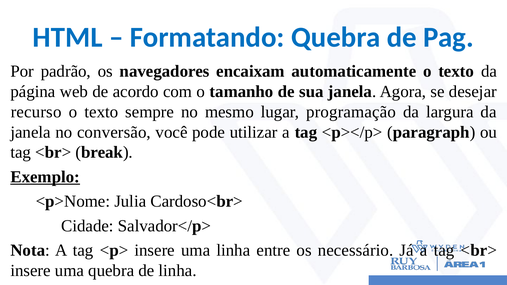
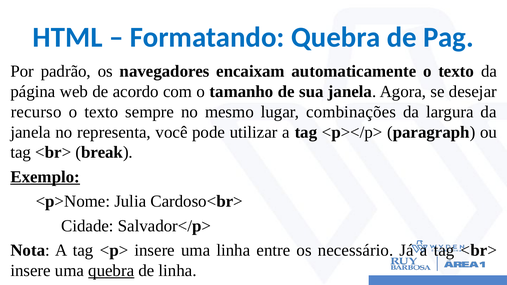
programação: programação -> combinações
conversão: conversão -> representa
quebra at (111, 271) underline: none -> present
